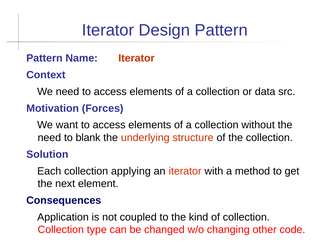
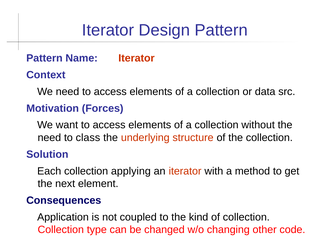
blank: blank -> class
